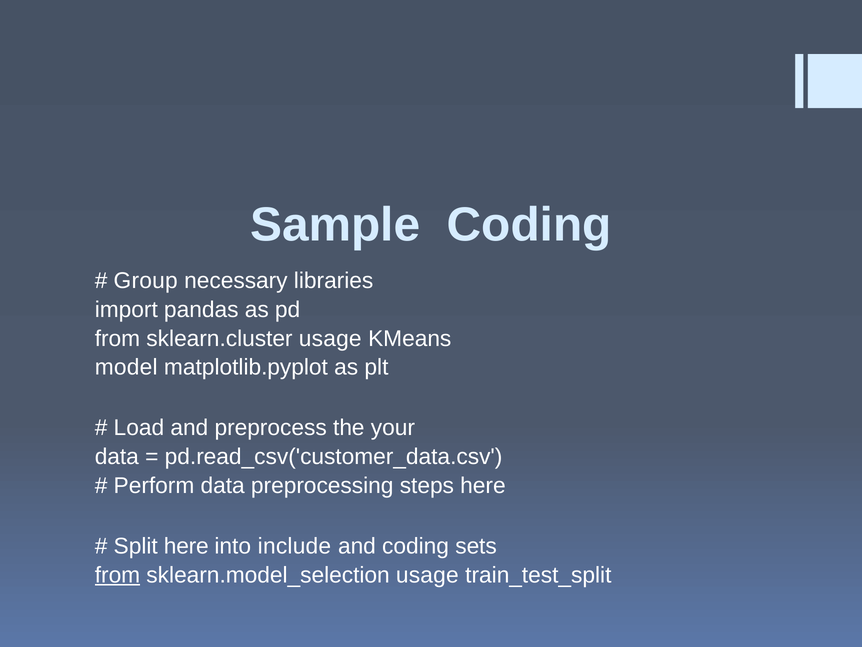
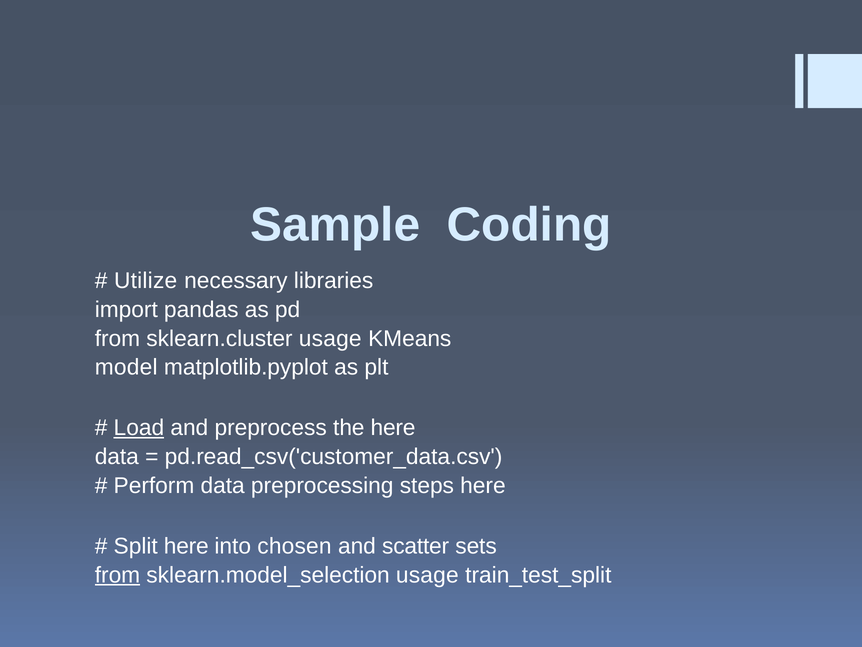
Group: Group -> Utilize
Load underline: none -> present
the your: your -> here
include: include -> chosen
and coding: coding -> scatter
